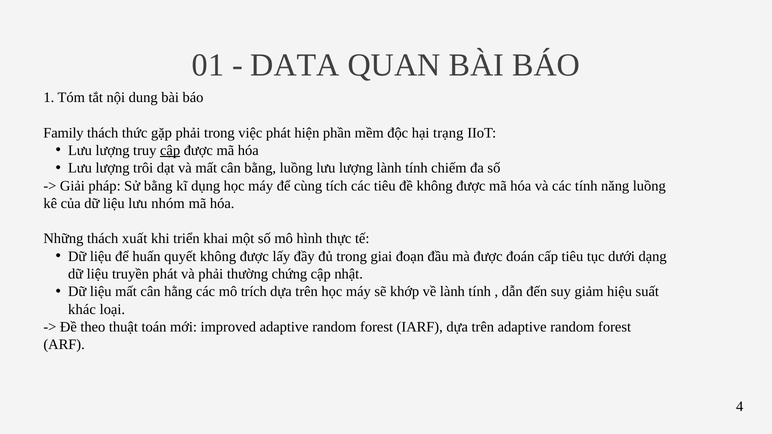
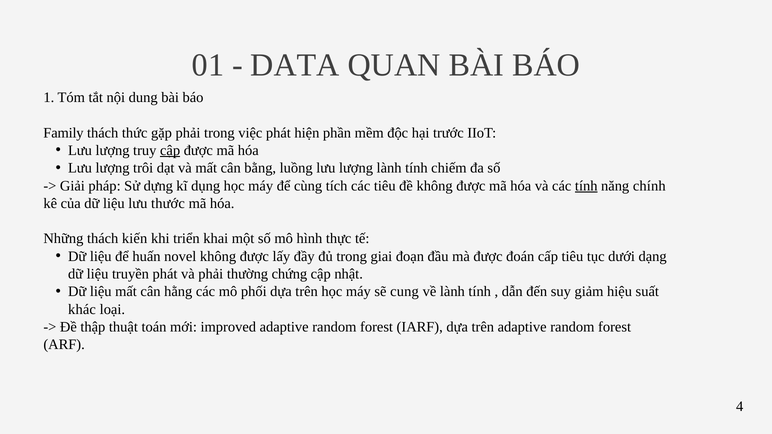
trạng: trạng -> trước
Sử bằng: bằng -> dựng
tính at (586, 186) underline: none -> present
năng luồng: luồng -> chính
nhóm: nhóm -> thước
xuất: xuất -> kiến
quyết: quyết -> novel
trích: trích -> phối
khớp: khớp -> cung
theo: theo -> thập
